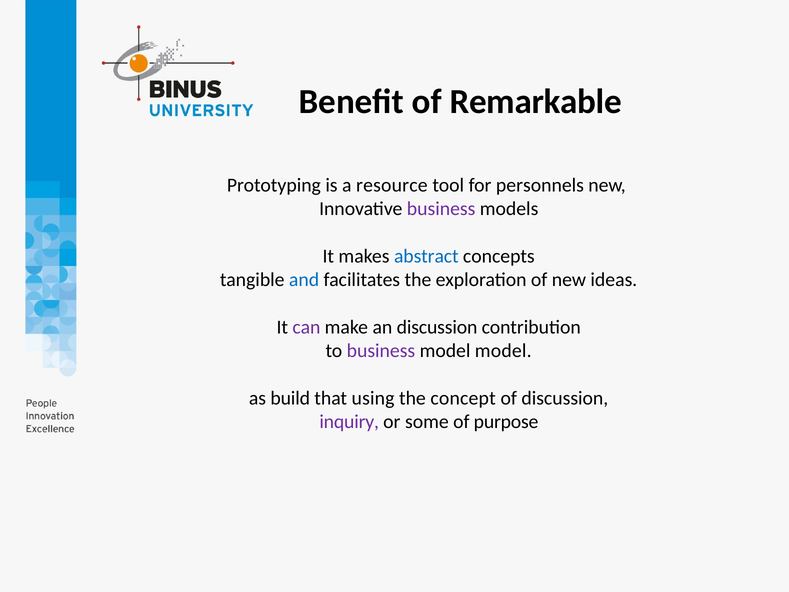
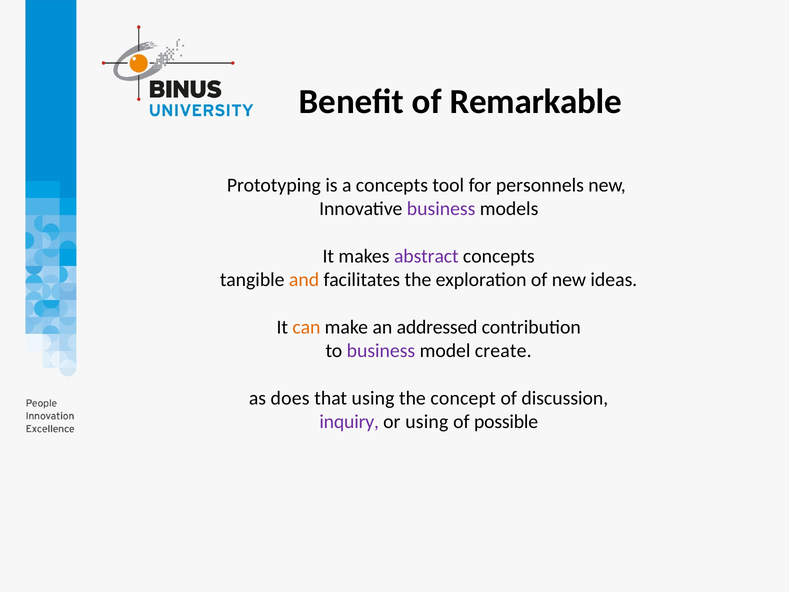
a resource: resource -> concepts
abstract colour: blue -> purple
and colour: blue -> orange
can colour: purple -> orange
an discussion: discussion -> addressed
model model: model -> create
build: build -> does
or some: some -> using
purpose: purpose -> possible
